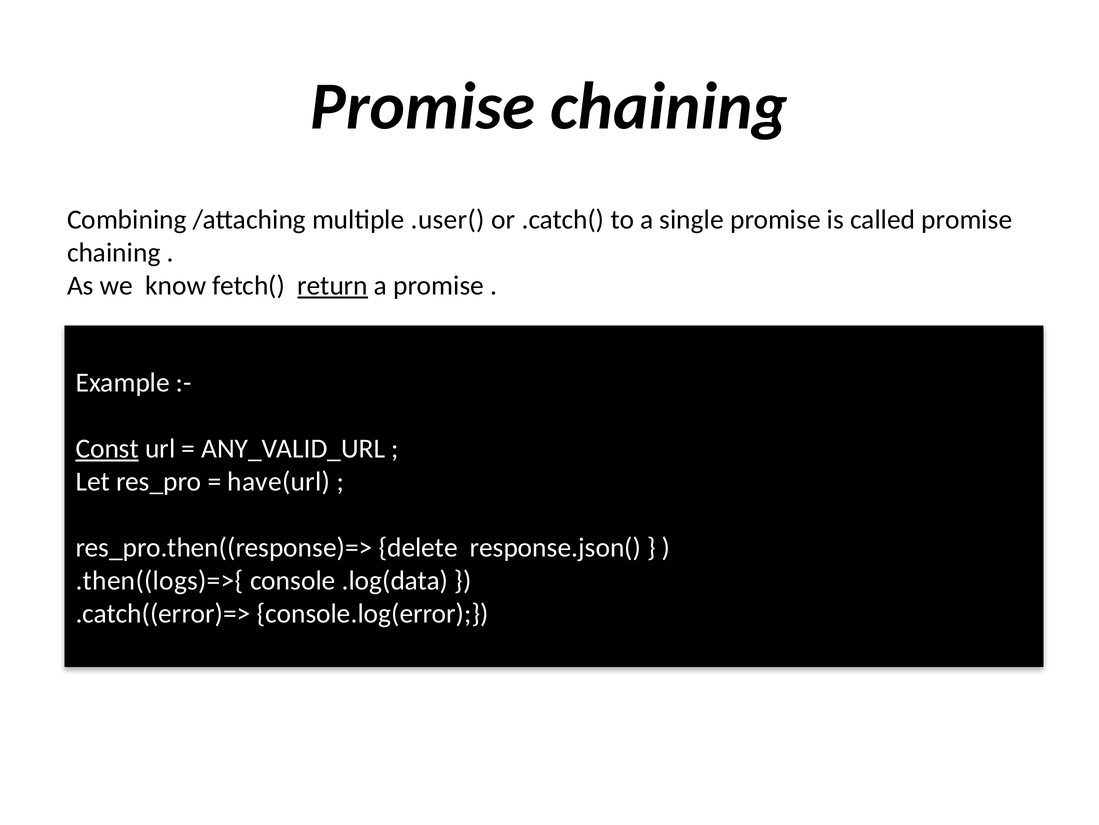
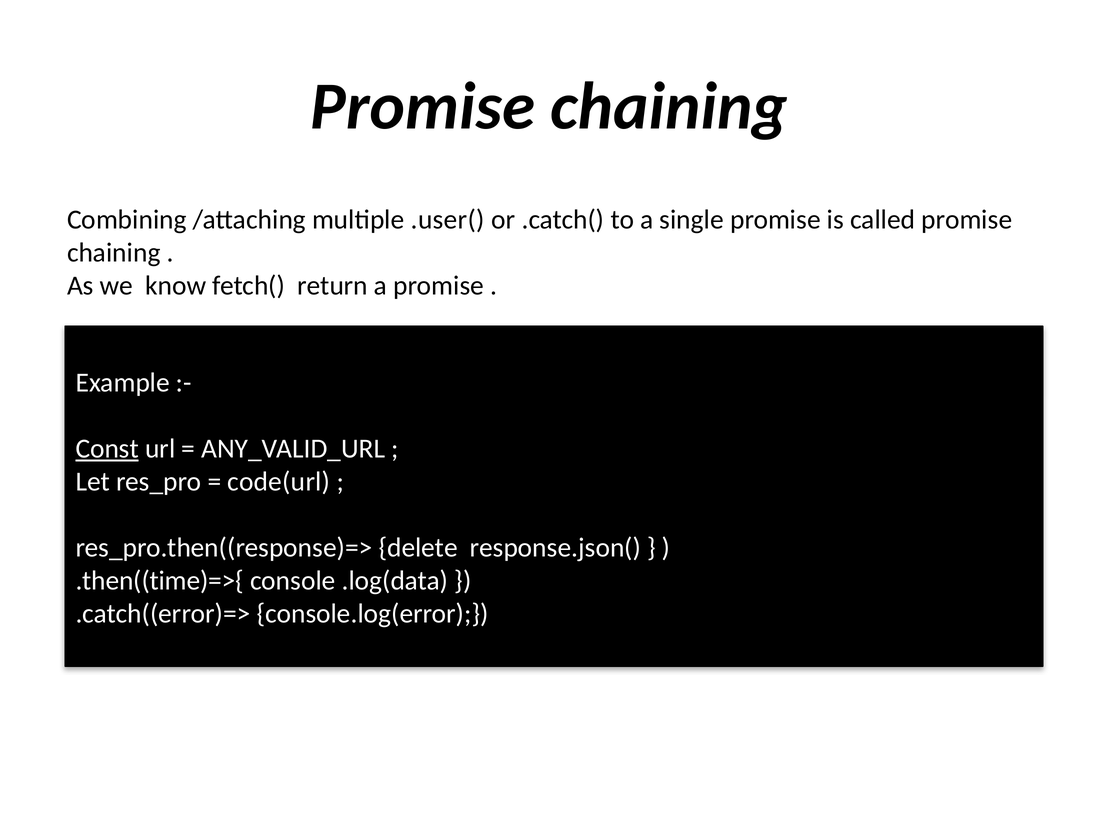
return underline: present -> none
have(url: have(url -> code(url
.then((logs)=>{: .then((logs)=>{ -> .then((time)=>{
